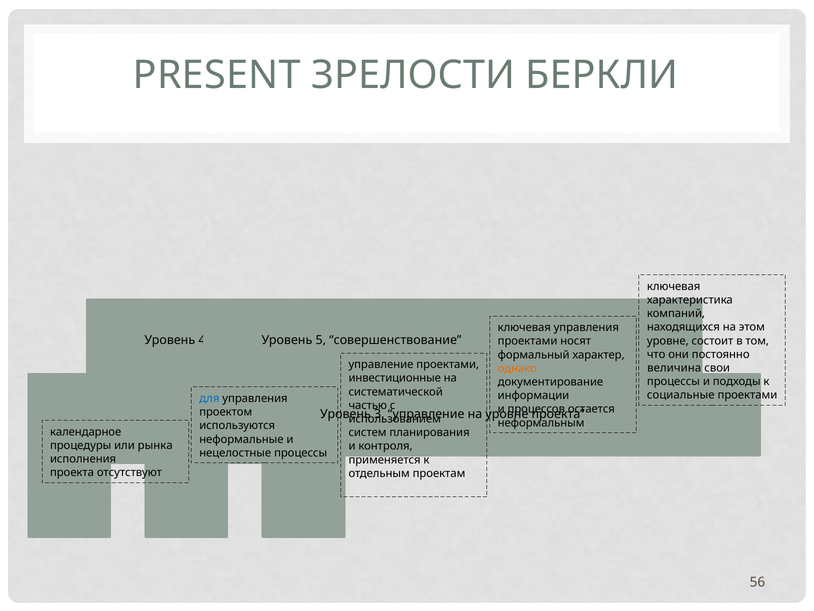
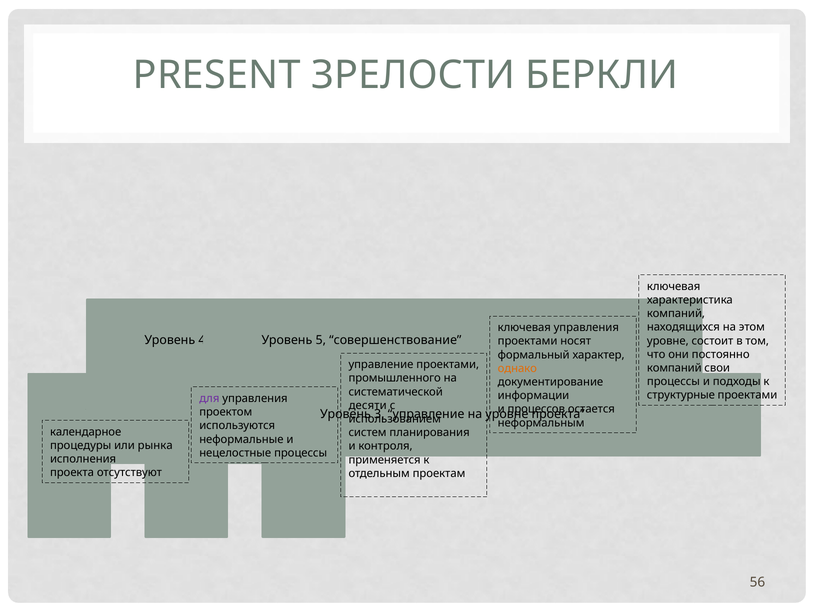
величина at (674, 368): величина -> компаний
инвестиционные: инвестиционные -> промышленного
социальные: социальные -> структурные
для colour: blue -> purple
частью: частью -> десяти
